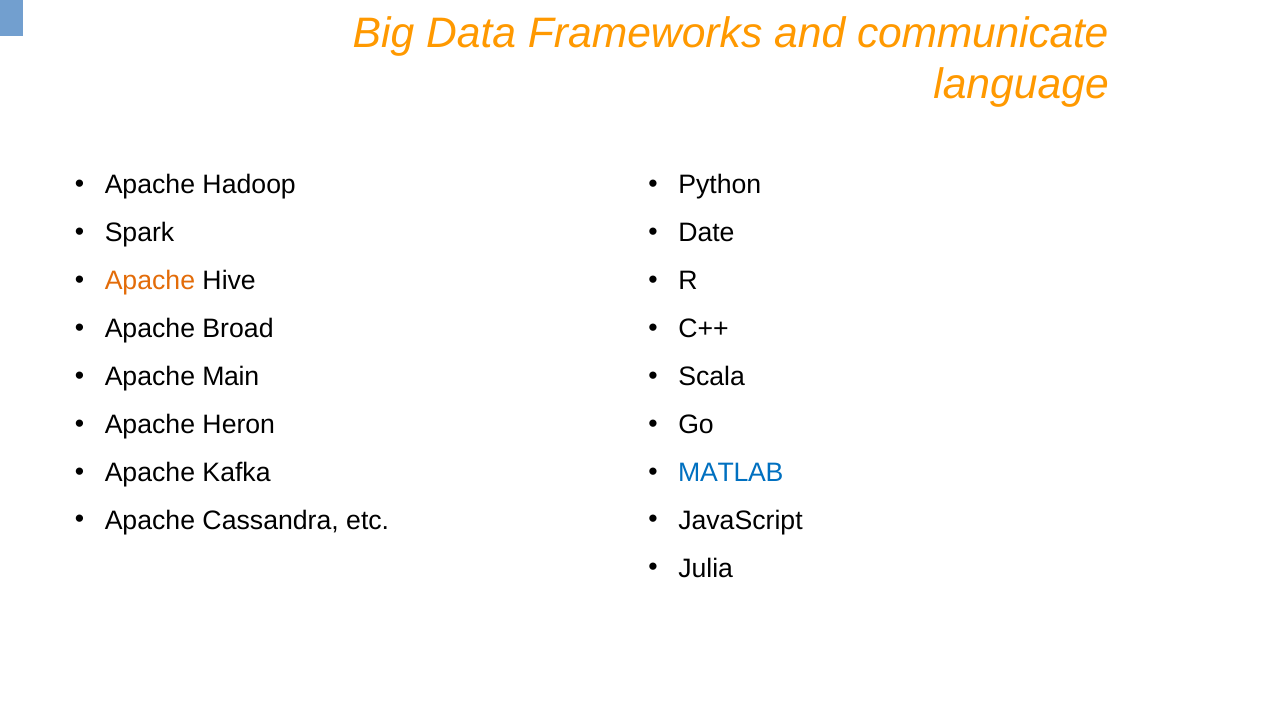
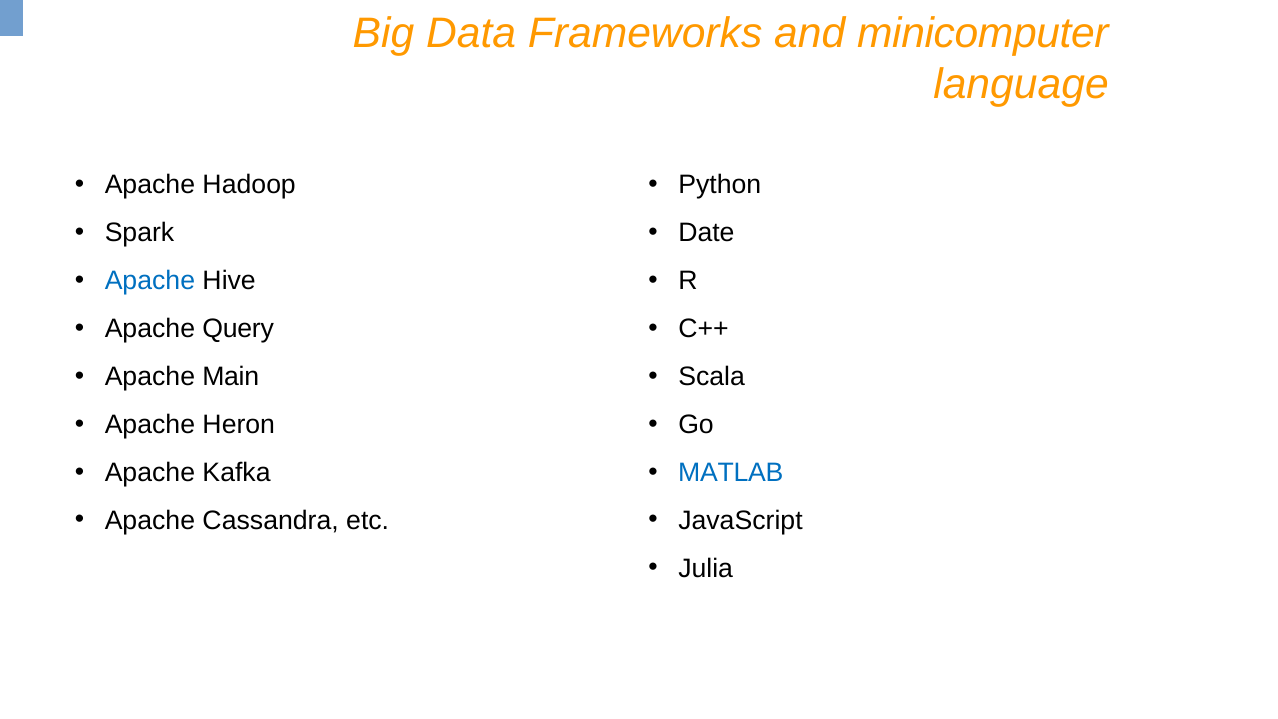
communicate: communicate -> minicomputer
Apache at (150, 281) colour: orange -> blue
Broad: Broad -> Query
